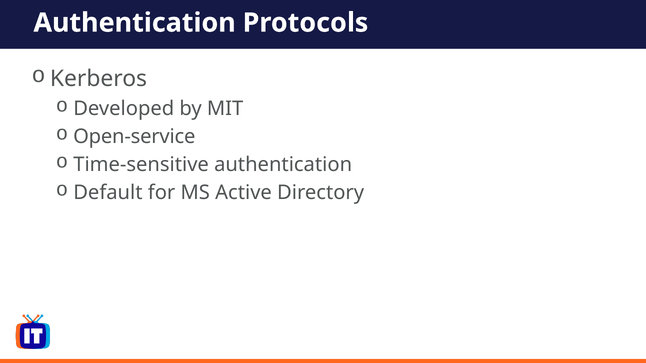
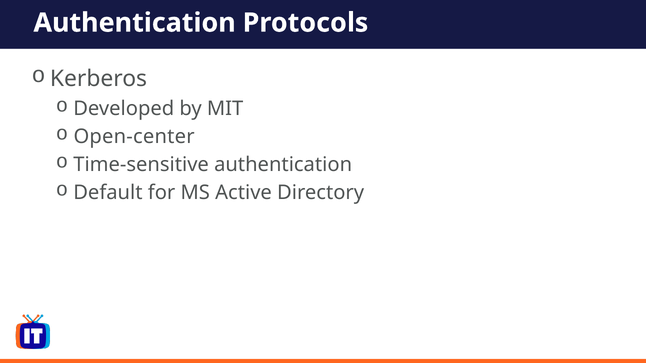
Open-service: Open-service -> Open-center
